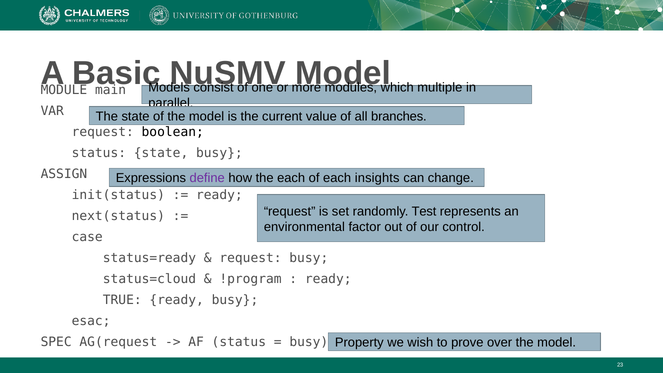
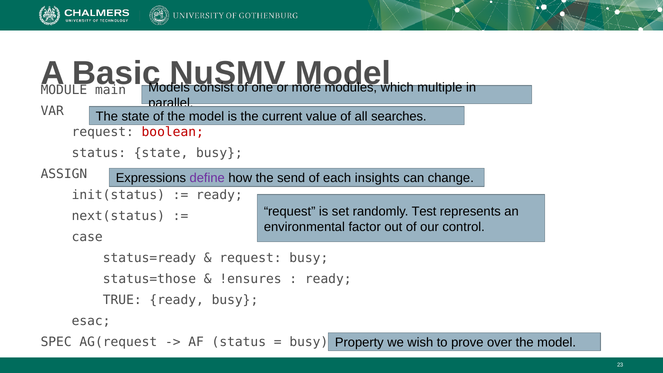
branches: branches -> searches
boolean colour: black -> red
the each: each -> send
status=cloud: status=cloud -> status=those
!program: !program -> !ensures
